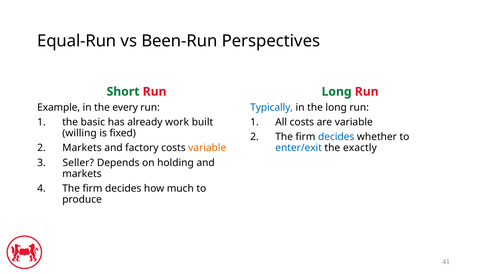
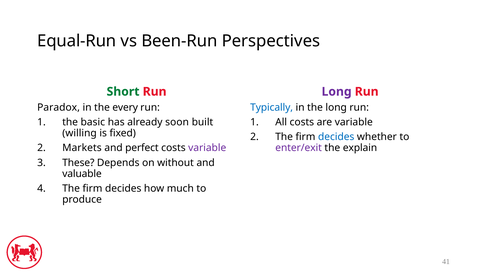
Long at (337, 92) colour: green -> purple
Example: Example -> Paradox
work: work -> soon
factory: factory -> perfect
variable at (207, 148) colour: orange -> purple
enter/exit colour: blue -> purple
exactly: exactly -> explain
Seller: Seller -> These
holding: holding -> without
markets at (82, 174): markets -> valuable
